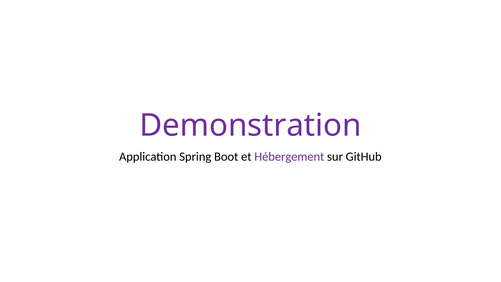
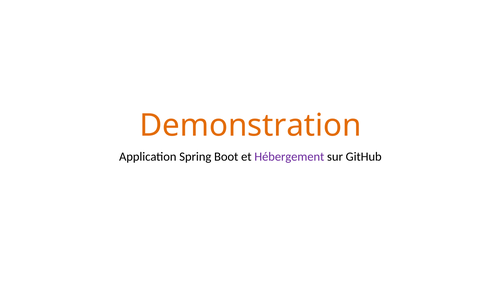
Demonstration colour: purple -> orange
